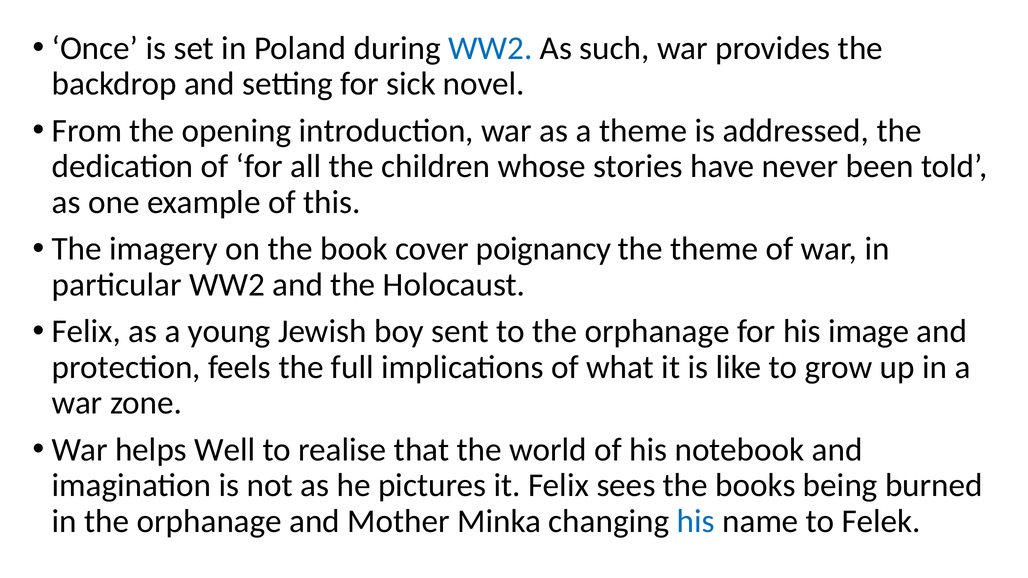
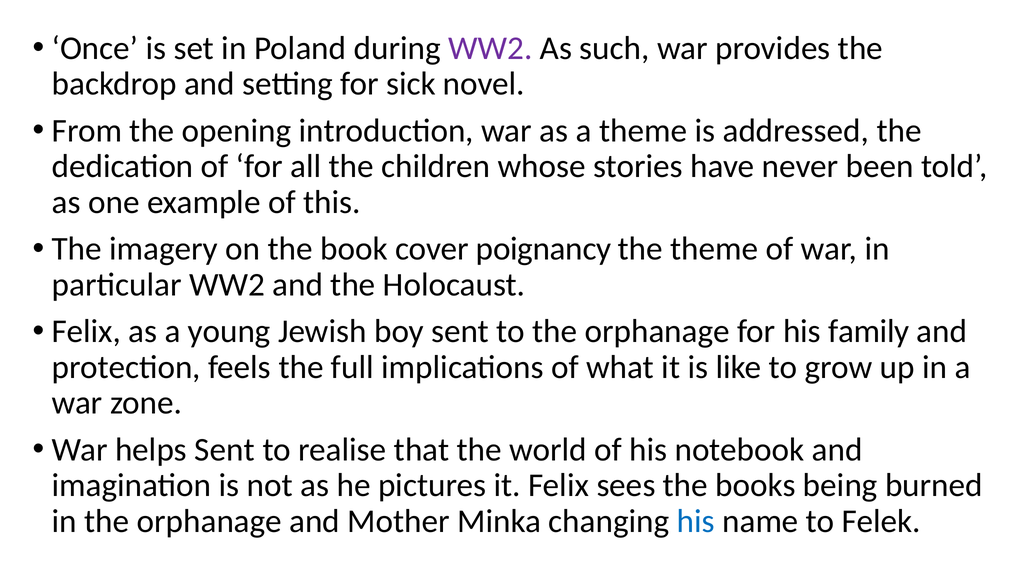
WW2 at (490, 48) colour: blue -> purple
image: image -> family
helps Well: Well -> Sent
